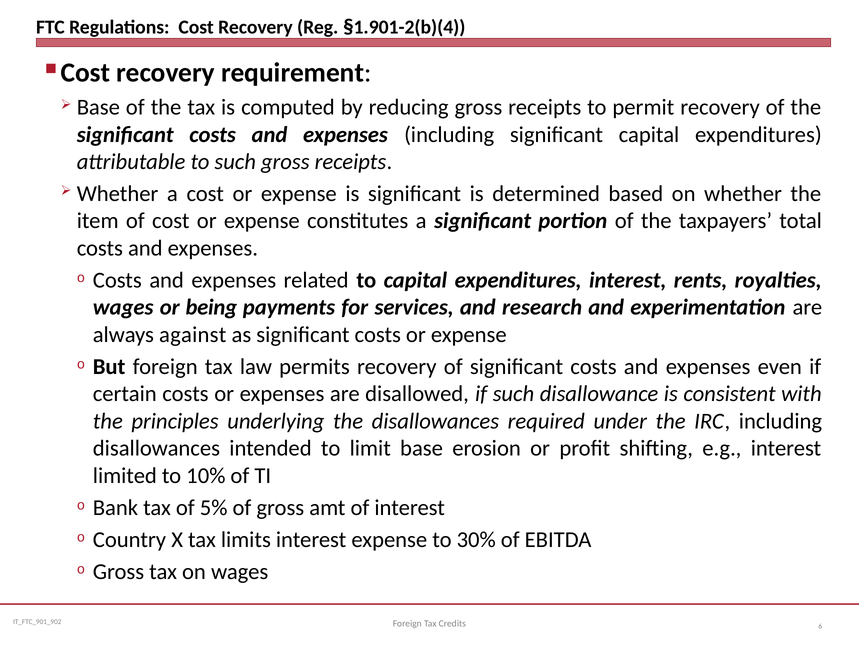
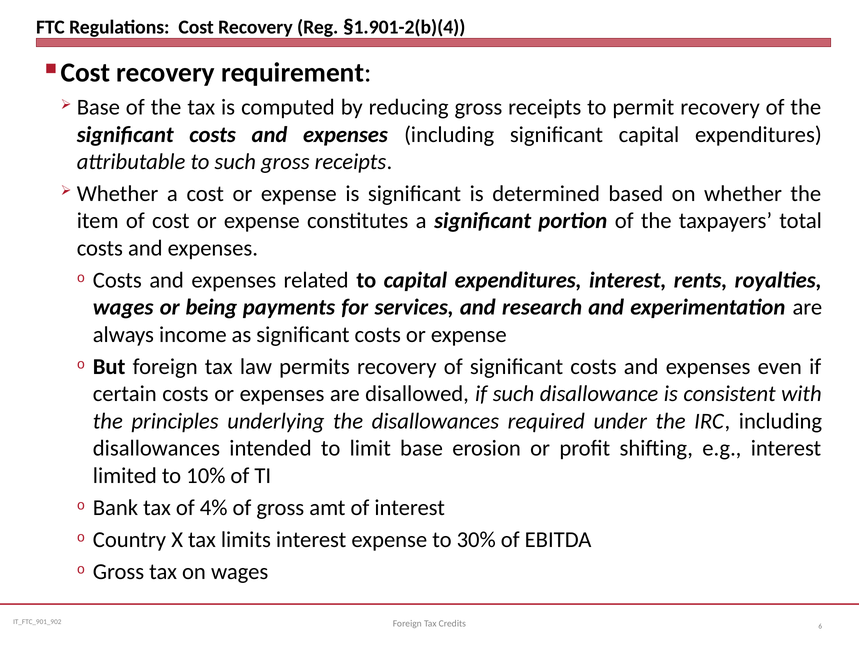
against: against -> income
5%: 5% -> 4%
